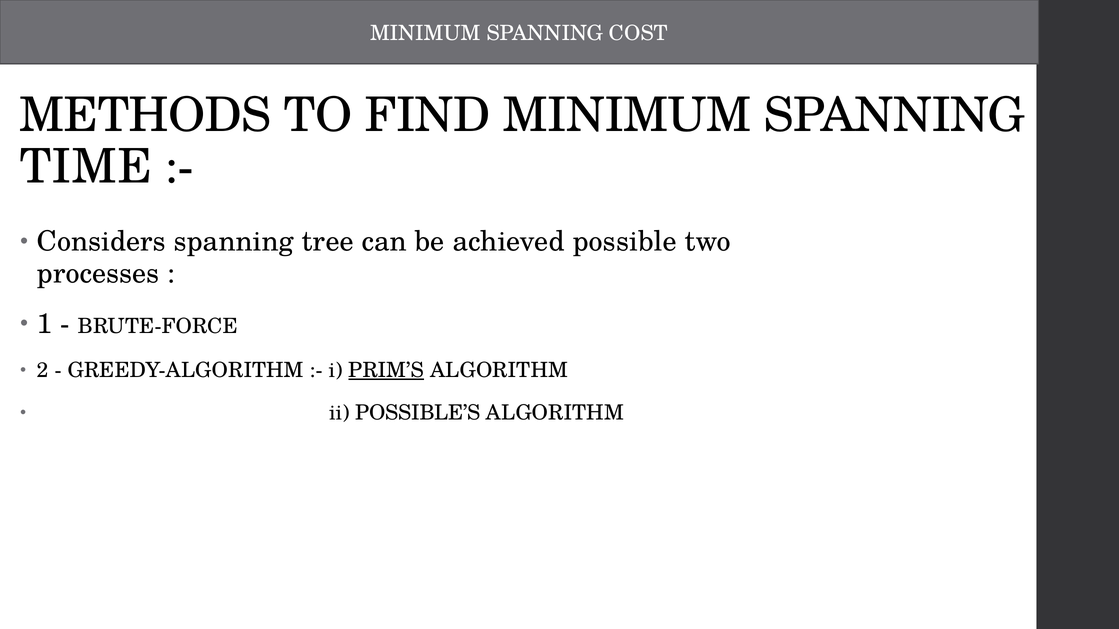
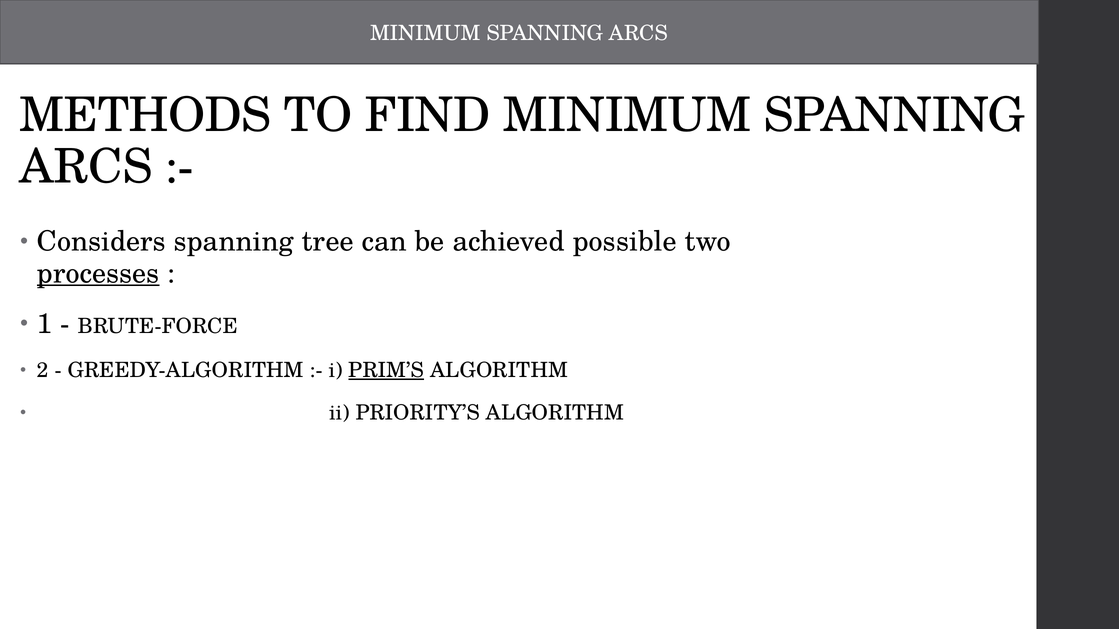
COST at (638, 33): COST -> ARCS
TIME at (86, 167): TIME -> ARCS
processes underline: none -> present
POSSIBLE’S: POSSIBLE’S -> PRIORITY’S
